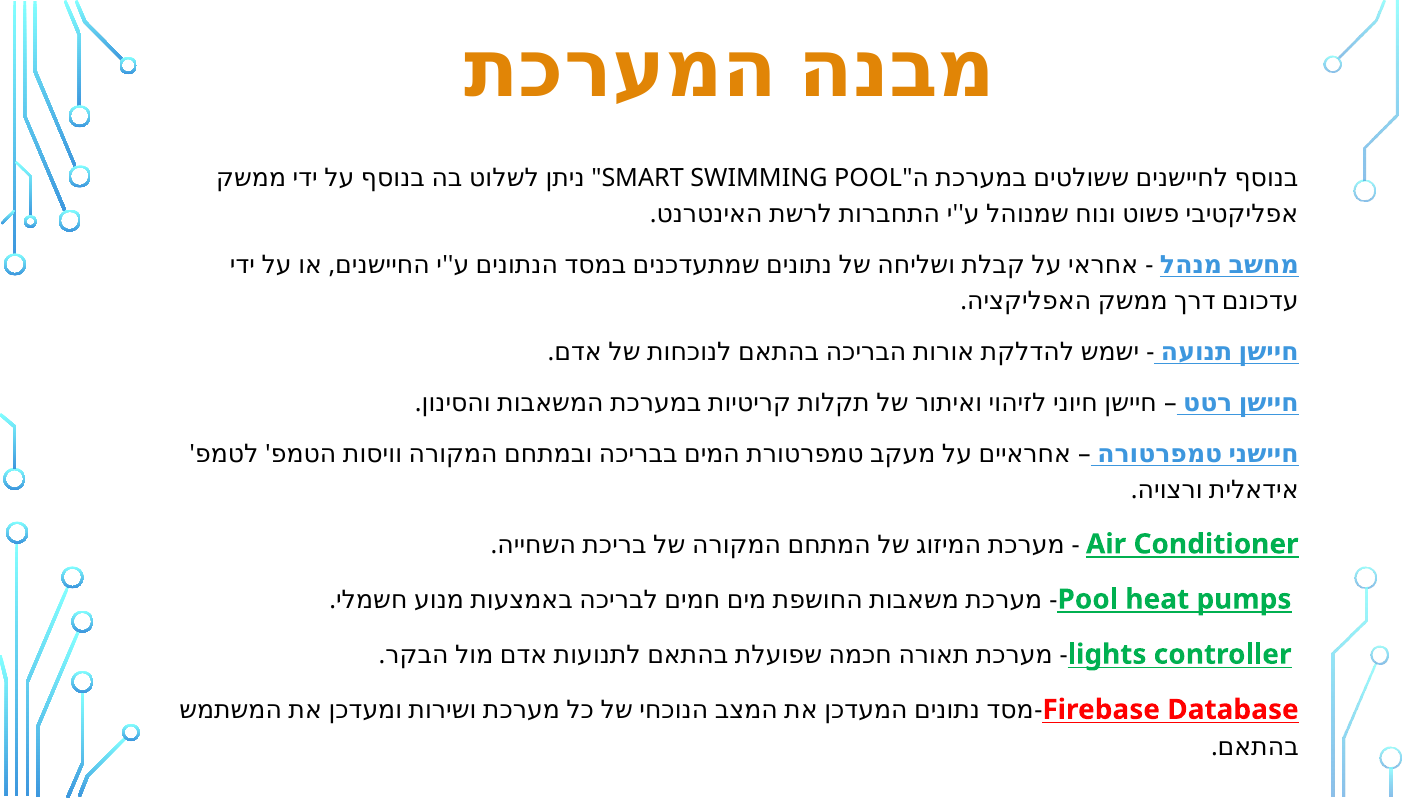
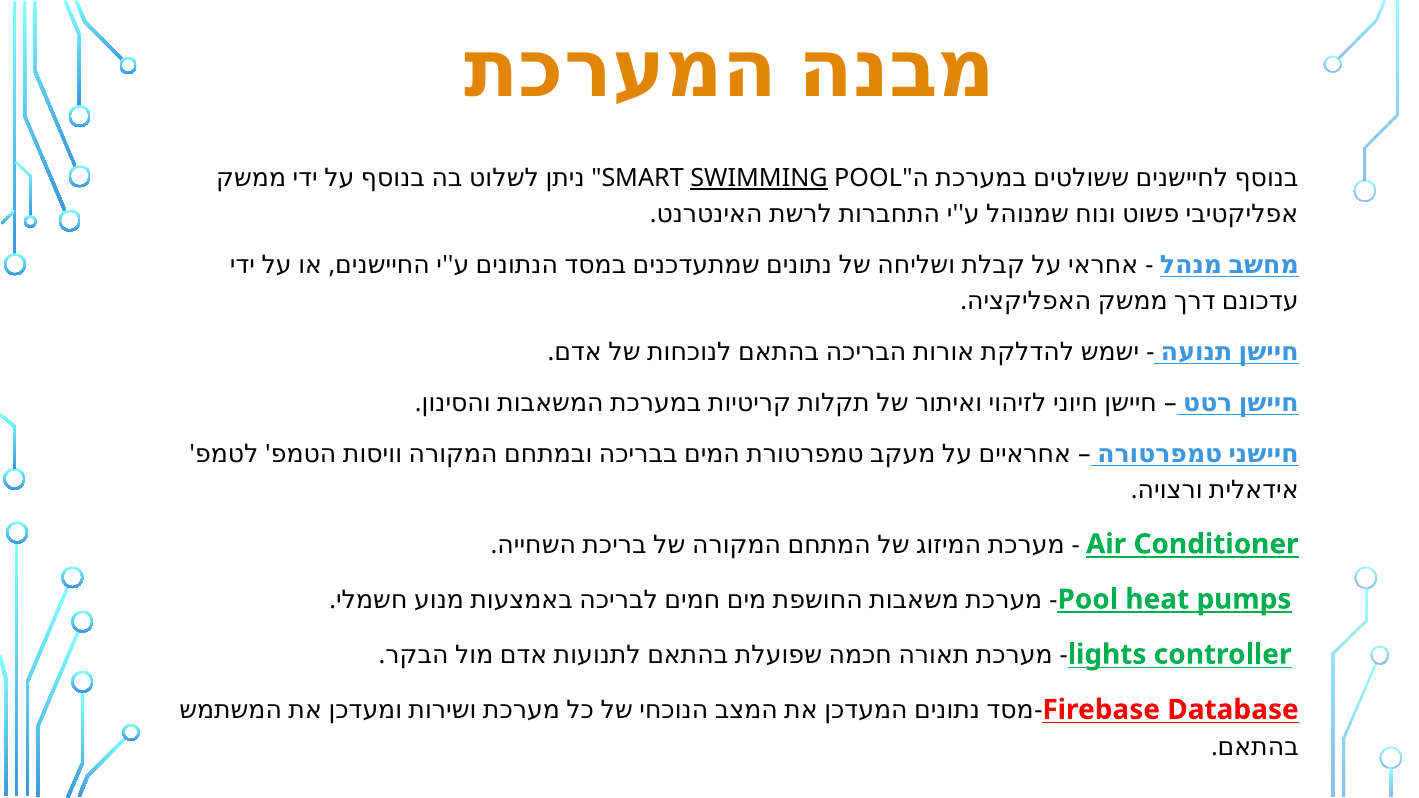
SWIMMING underline: none -> present
